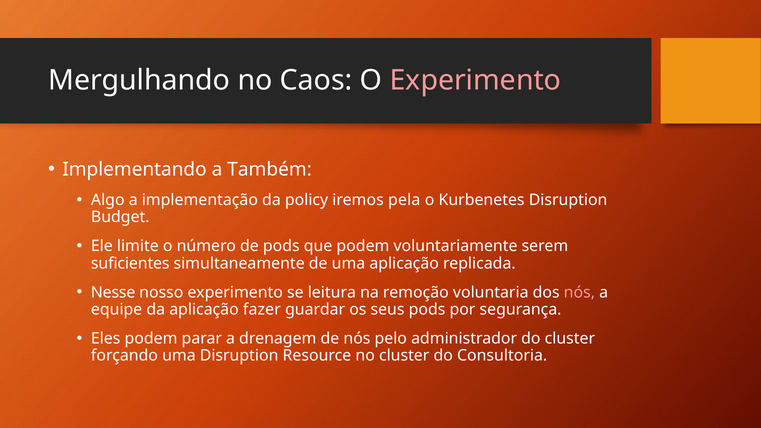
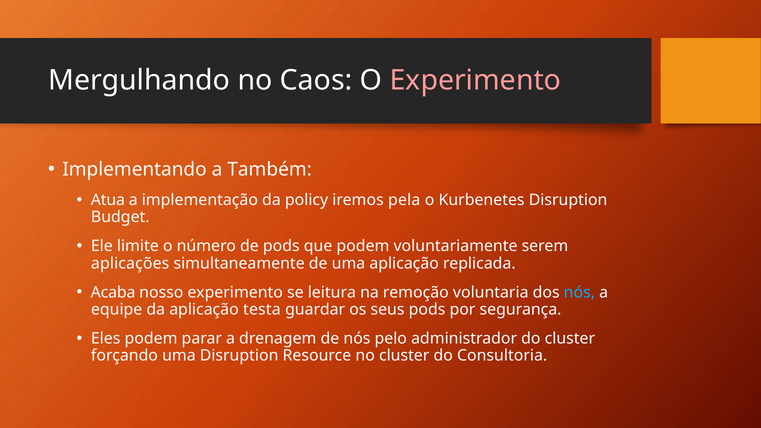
Algo: Algo -> Atua
suficientes: suficientes -> aplicações
Nesse: Nesse -> Acaba
nós at (579, 292) colour: pink -> light blue
fazer: fazer -> testa
